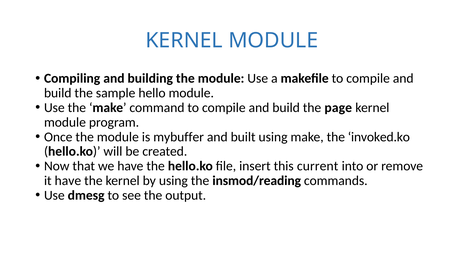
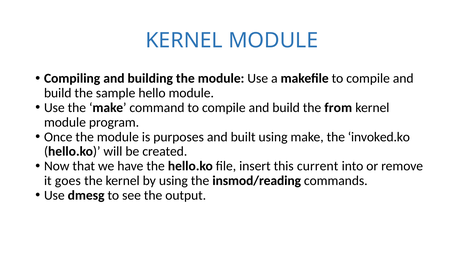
page: page -> from
mybuffer: mybuffer -> purposes
it have: have -> goes
